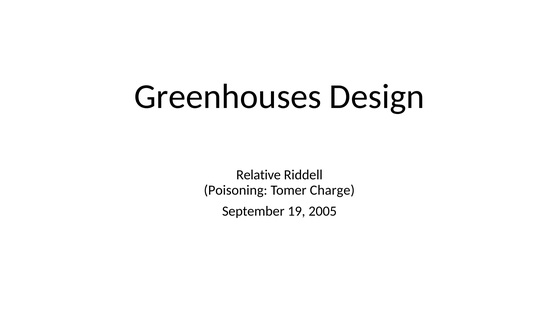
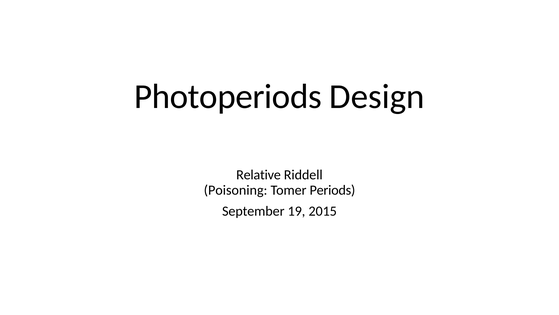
Greenhouses: Greenhouses -> Photoperiods
Charge: Charge -> Periods
2005: 2005 -> 2015
